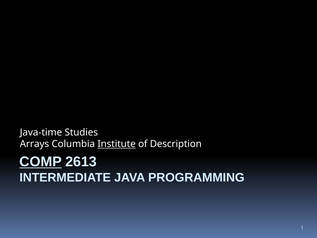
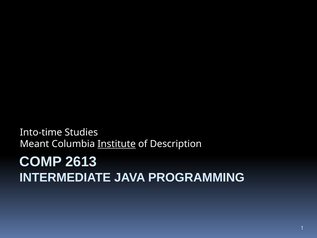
Java-time: Java-time -> Into-time
Arrays: Arrays -> Meant
COMP underline: present -> none
